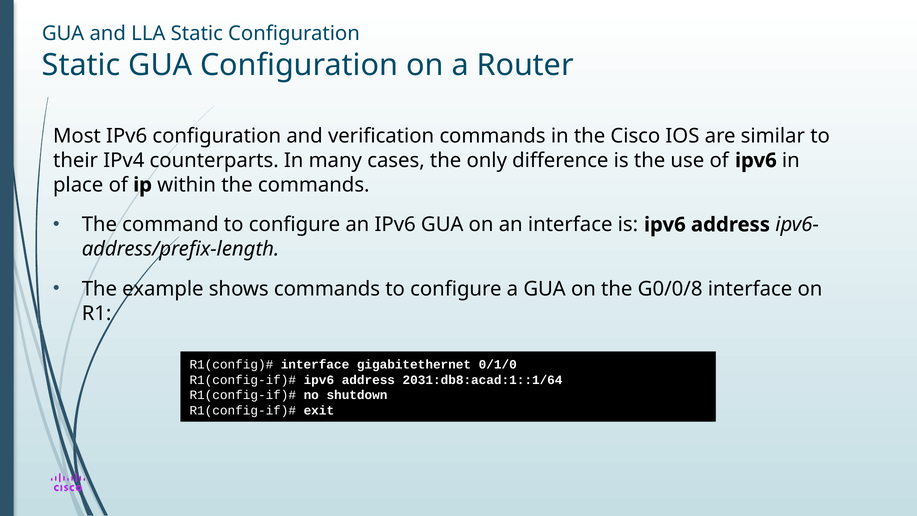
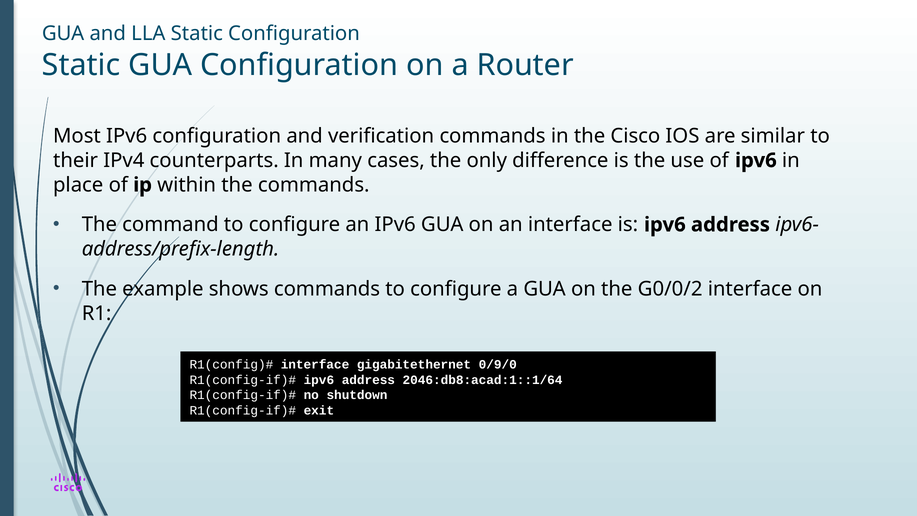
G0/0/8: G0/0/8 -> G0/0/2
0/1/0: 0/1/0 -> 0/9/0
2031:db8:acad:1::1/64: 2031:db8:acad:1::1/64 -> 2046:db8:acad:1::1/64
